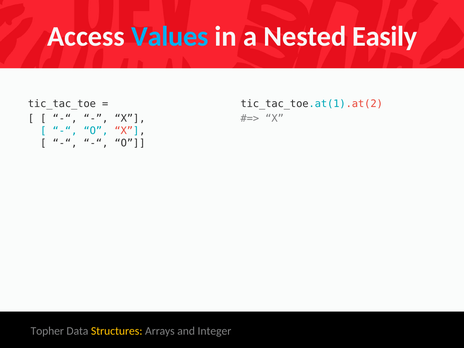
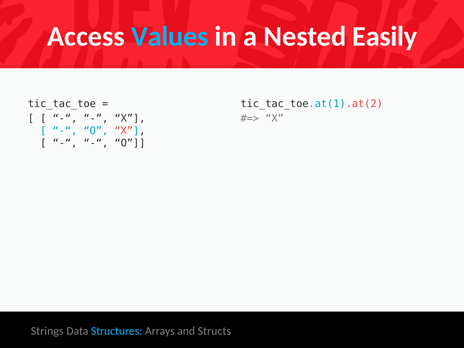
Topher: Topher -> Strings
Structures colour: yellow -> light blue
Integer: Integer -> Structs
